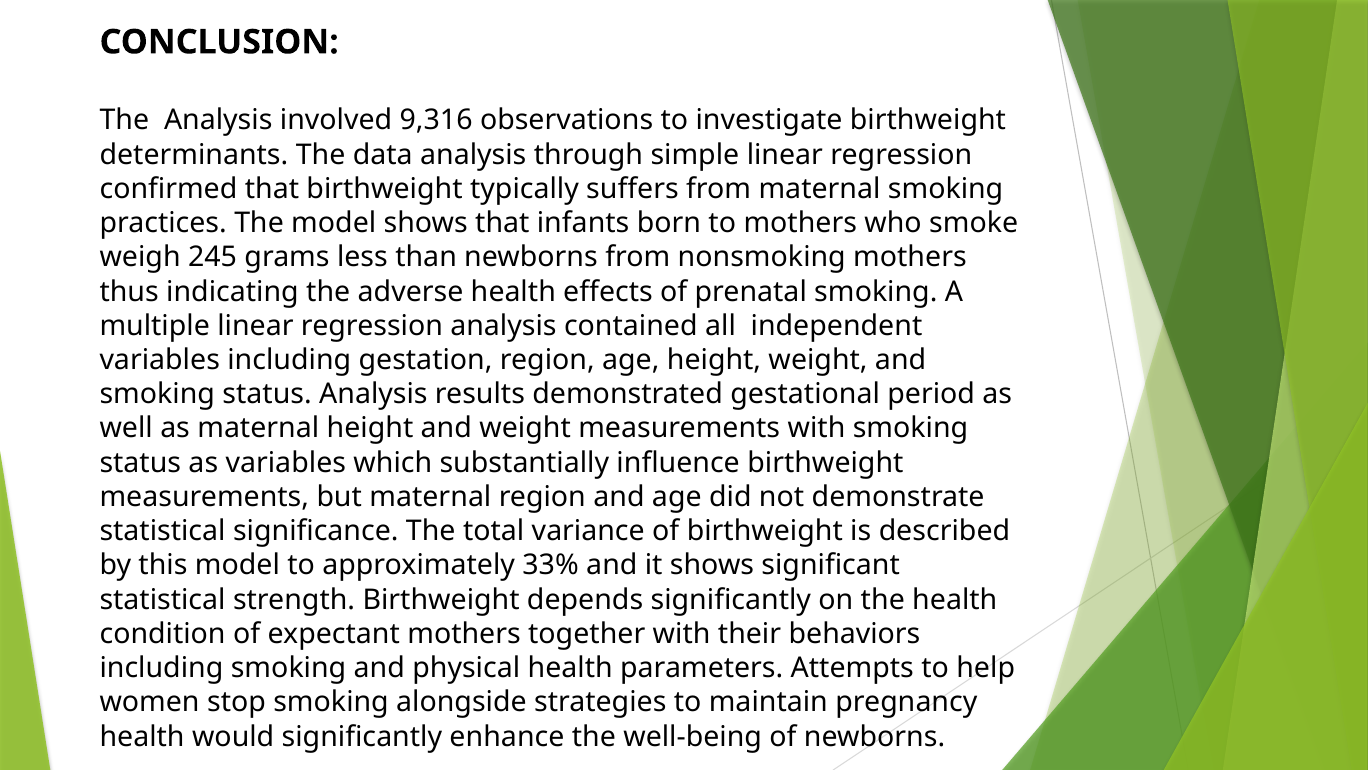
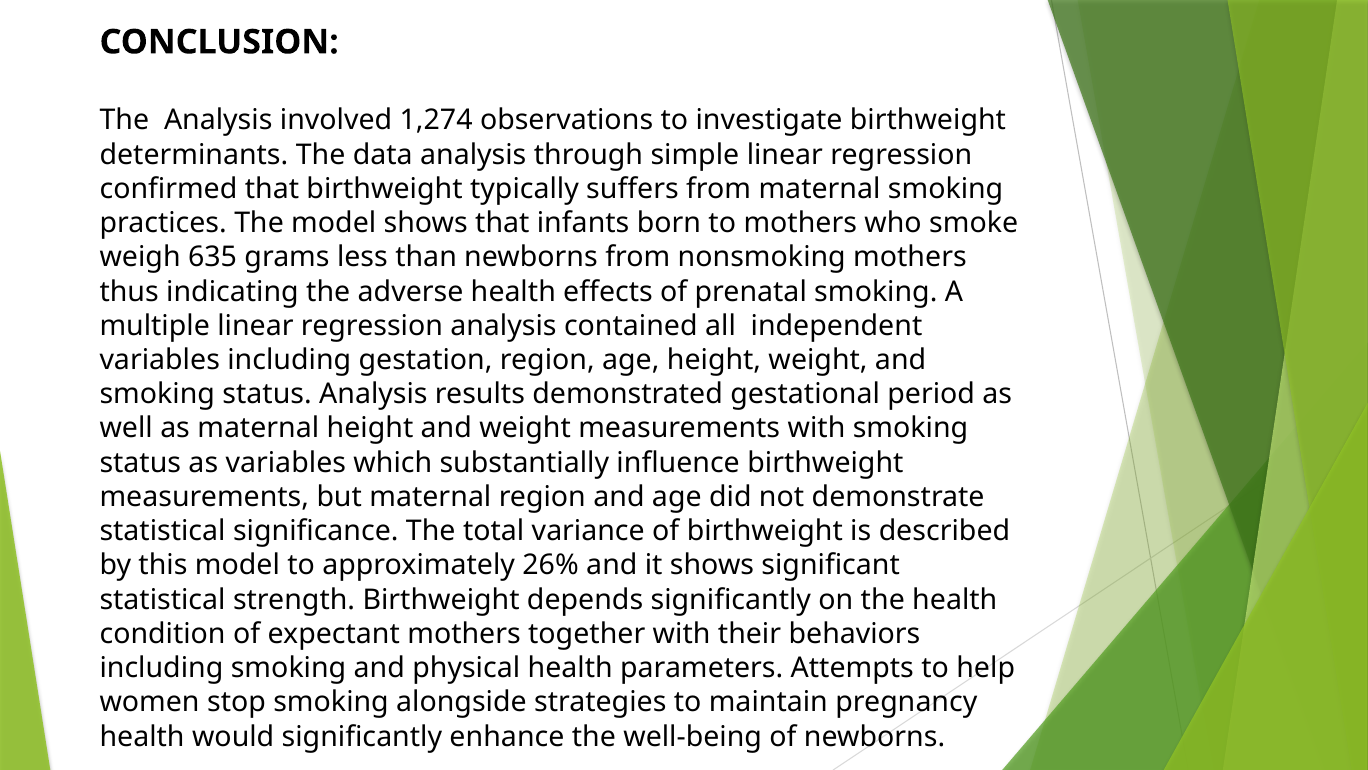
9,316: 9,316 -> 1,274
245: 245 -> 635
33%: 33% -> 26%
